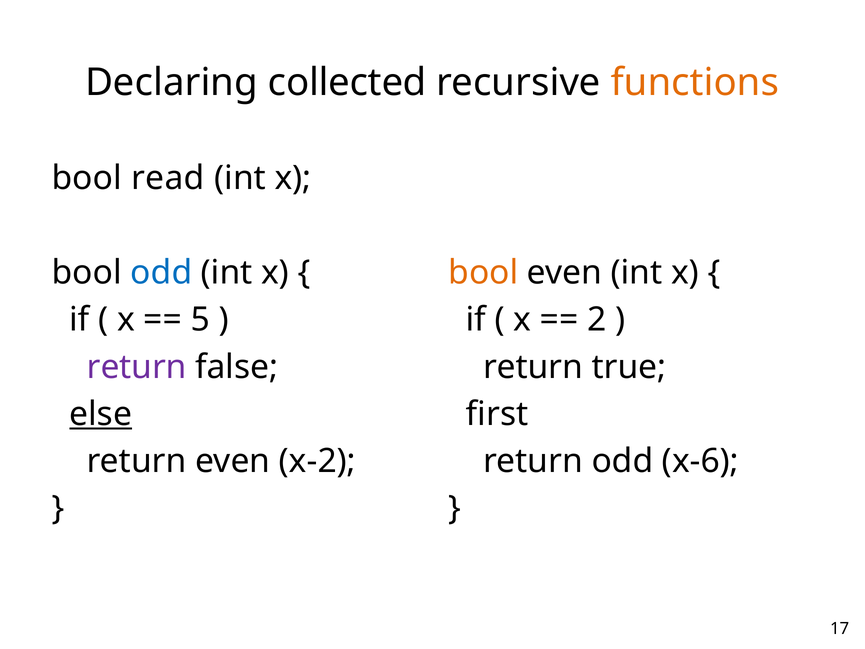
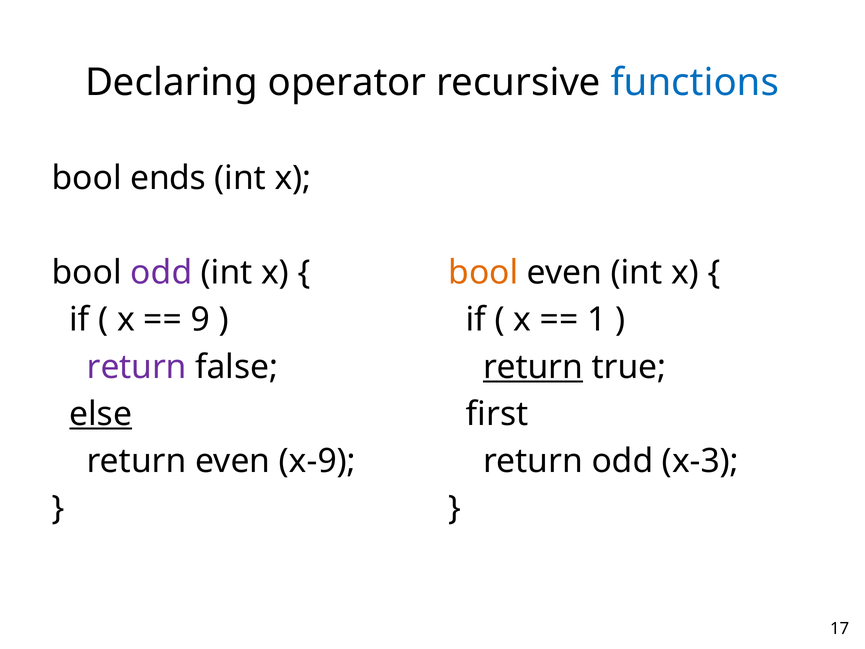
collected: collected -> operator
functions colour: orange -> blue
read: read -> ends
odd at (161, 273) colour: blue -> purple
5: 5 -> 9
2: 2 -> 1
return at (533, 367) underline: none -> present
x-2: x-2 -> x-9
x-6: x-6 -> x-3
